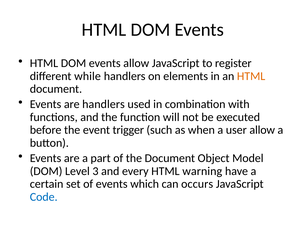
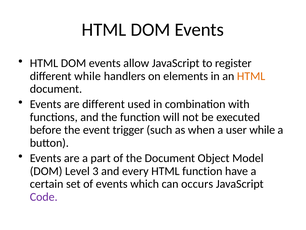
are handlers: handlers -> different
user allow: allow -> while
HTML warning: warning -> function
Code colour: blue -> purple
